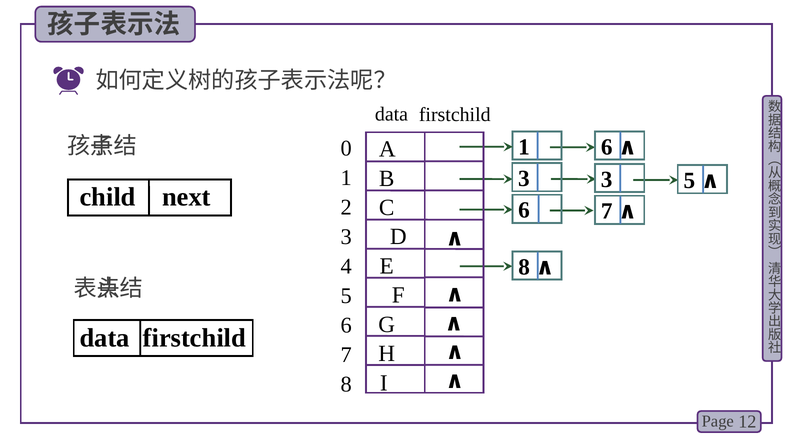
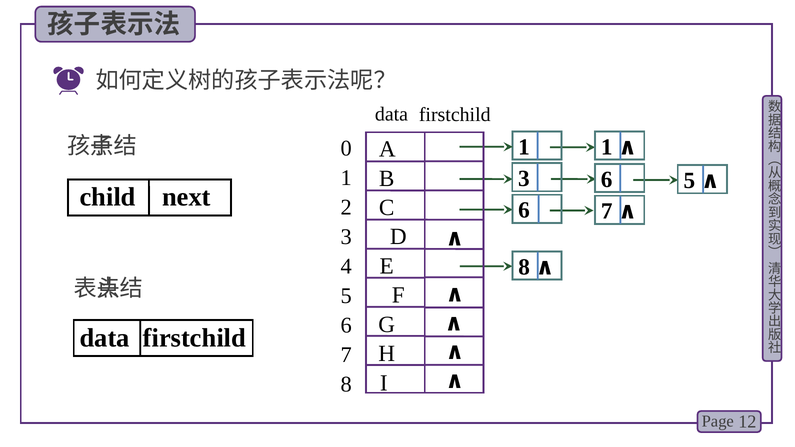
1 6: 6 -> 1
3 3: 3 -> 6
